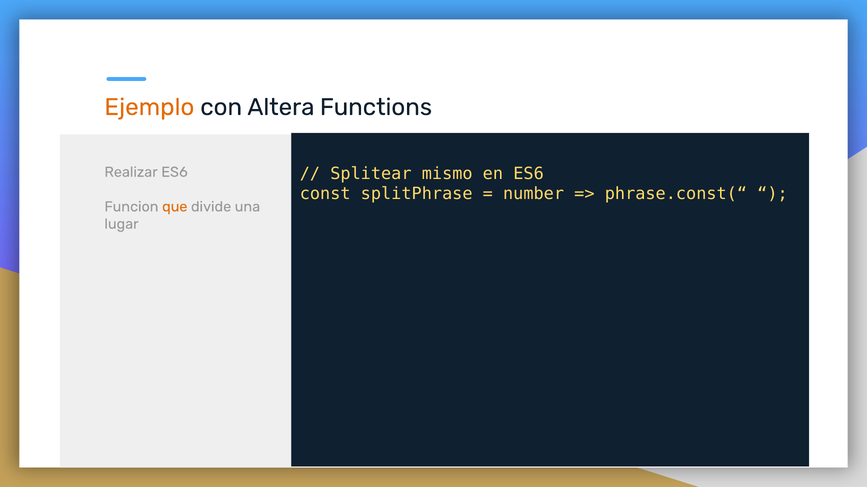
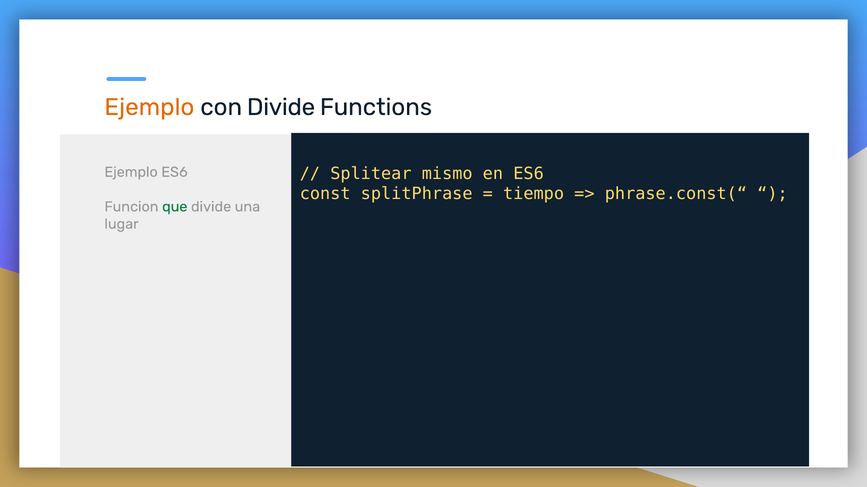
con Altera: Altera -> Divide
Realizar at (131, 172): Realizar -> Ejemplo
number: number -> tiempo
que colour: orange -> green
